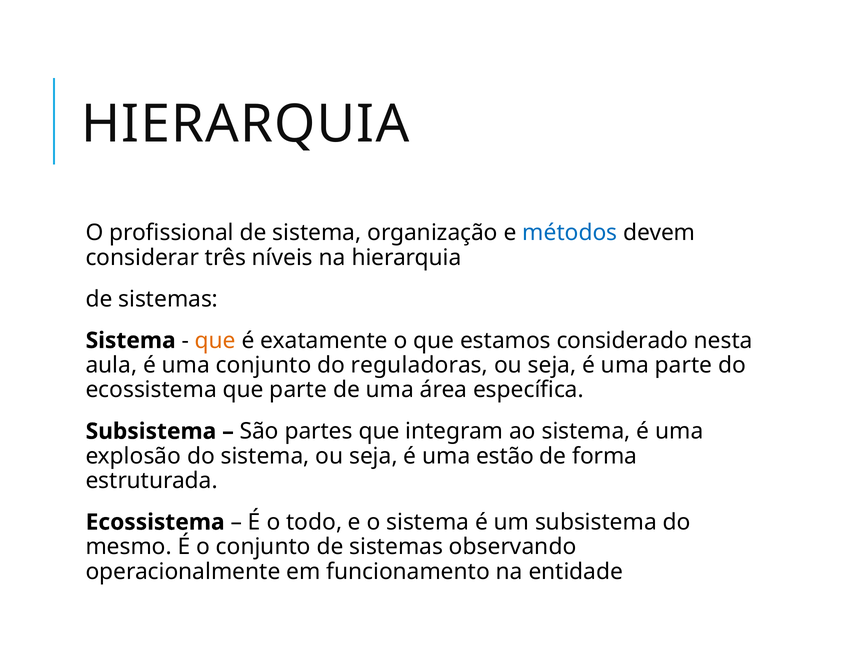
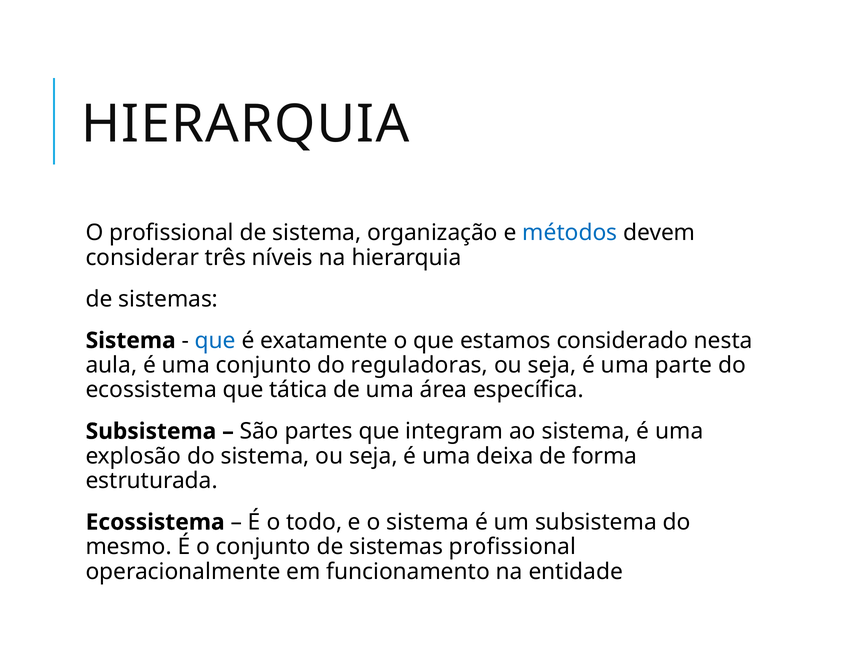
que at (215, 340) colour: orange -> blue
que parte: parte -> tática
estão: estão -> deixa
sistemas observando: observando -> profissional
